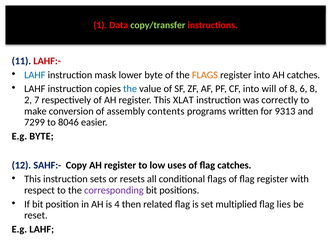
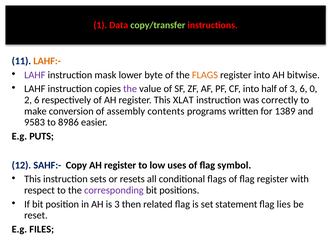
LAHF:- colour: red -> orange
LAHF at (35, 75) colour: blue -> purple
AH catches: catches -> bitwise
the at (130, 89) colour: blue -> purple
will: will -> half
of 8: 8 -> 3
6 8: 8 -> 0
2 7: 7 -> 6
9313: 9313 -> 1389
7299: 7299 -> 9583
8046: 8046 -> 8986
E.g BYTE: BYTE -> PUTS
flag catches: catches -> symbol
is 4: 4 -> 3
multiplied: multiplied -> statement
E.g LAHF: LAHF -> FILES
